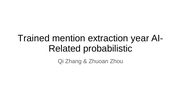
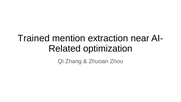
year: year -> near
probabilistic: probabilistic -> optimization
